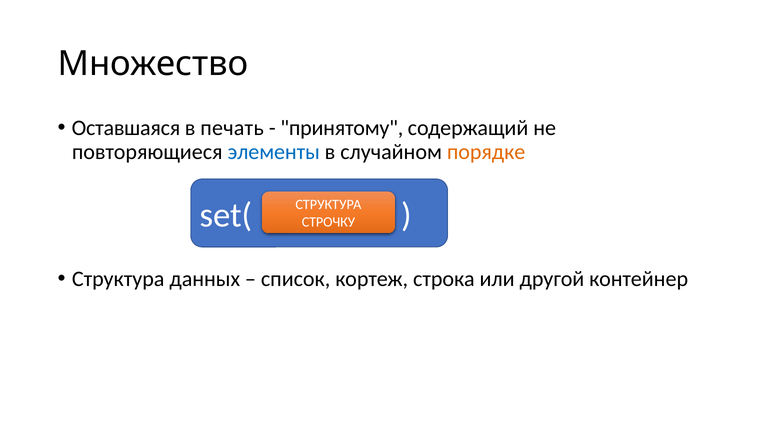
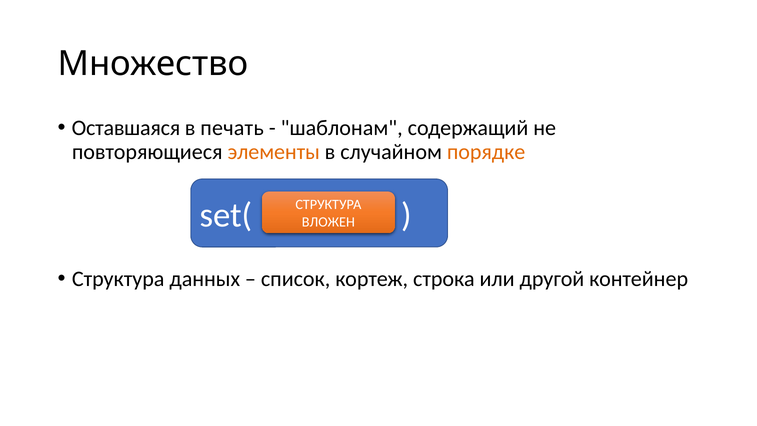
принятому: принятому -> шаблонам
элементы colour: blue -> orange
СТРОЧКУ: СТРОЧКУ -> ВЛОЖЕН
